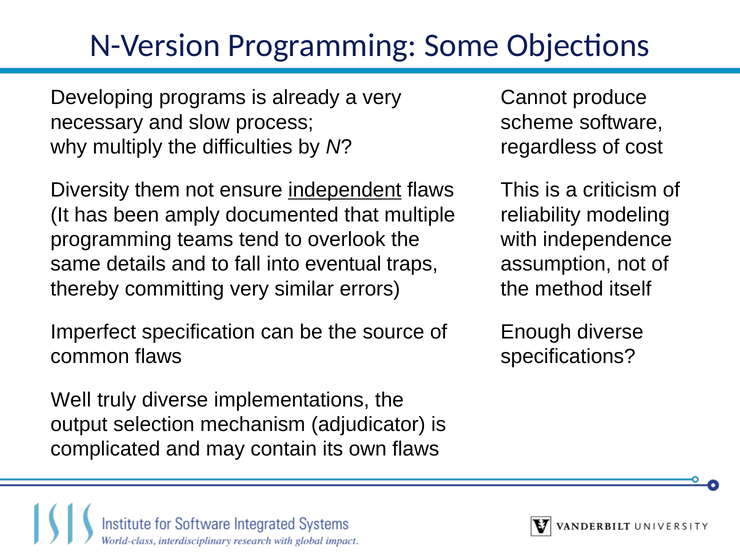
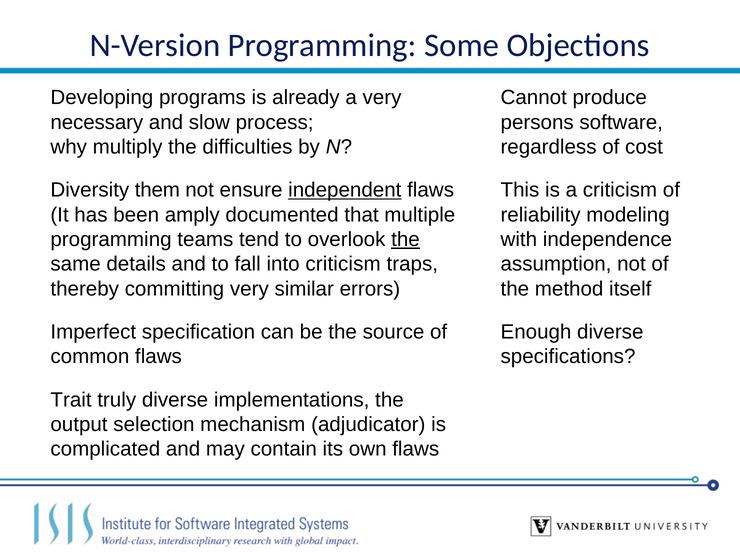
scheme: scheme -> persons
the at (405, 239) underline: none -> present
into eventual: eventual -> criticism
Well: Well -> Trait
